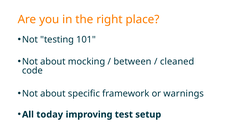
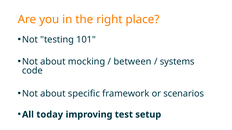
cleaned: cleaned -> systems
warnings: warnings -> scenarios
